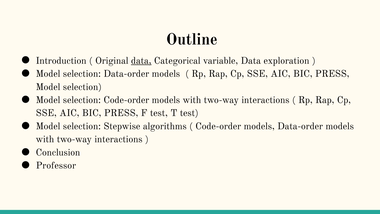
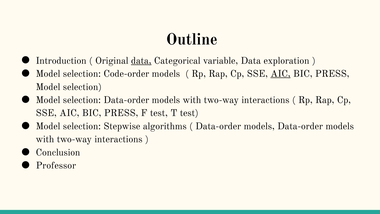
selection Data-order: Data-order -> Code-order
AIC at (281, 74) underline: none -> present
selection Code-order: Code-order -> Data-order
Code-order at (218, 126): Code-order -> Data-order
